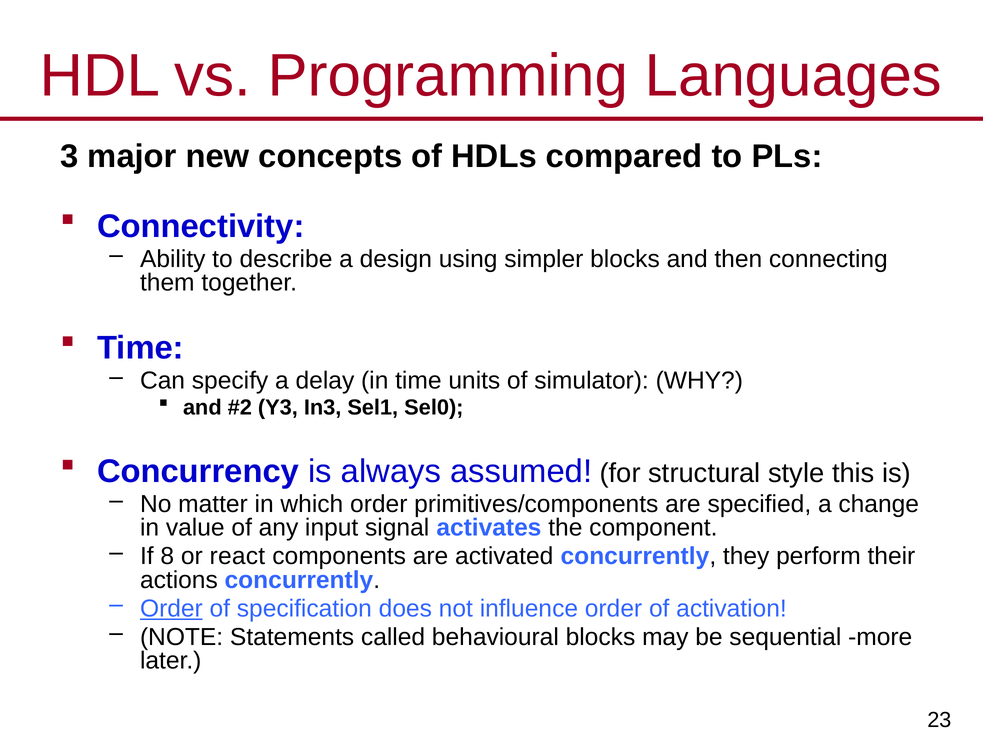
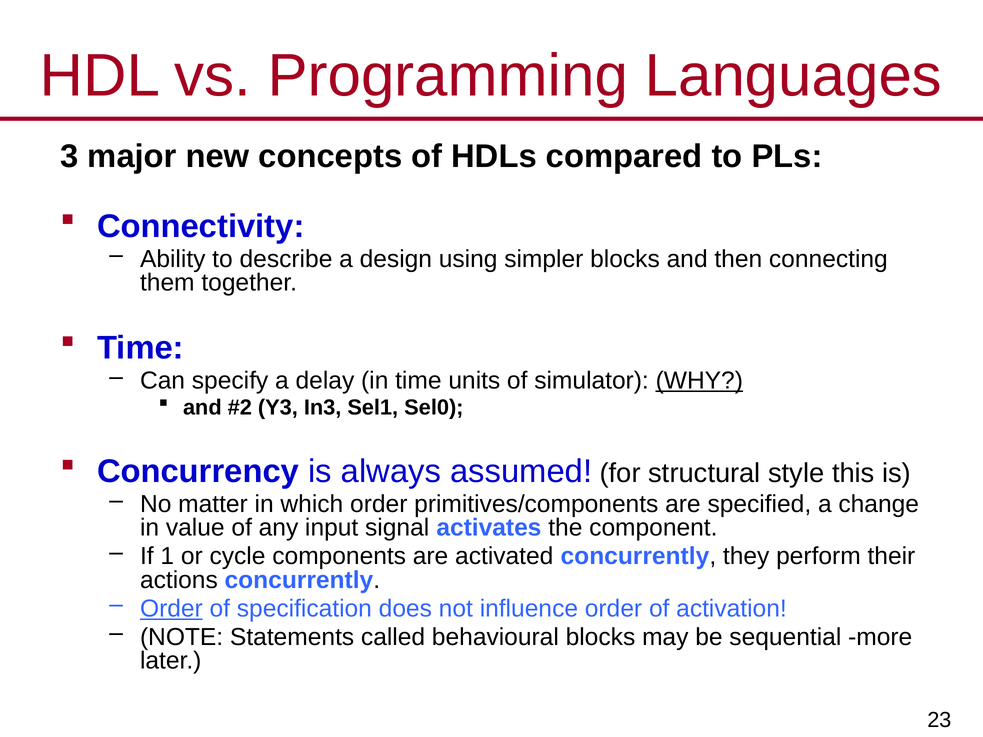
WHY underline: none -> present
8: 8 -> 1
react: react -> cycle
